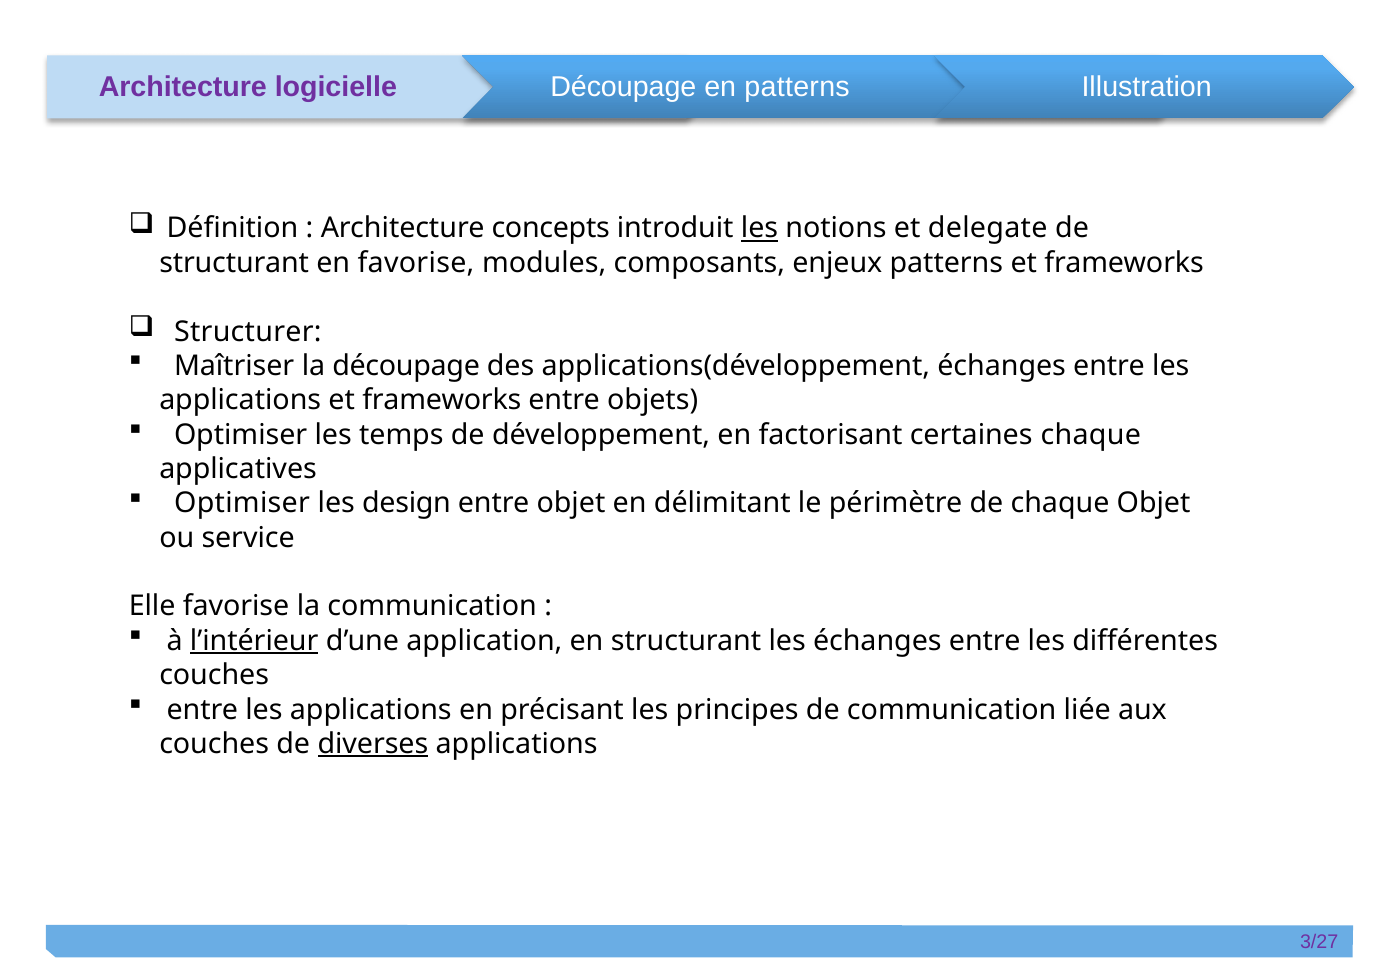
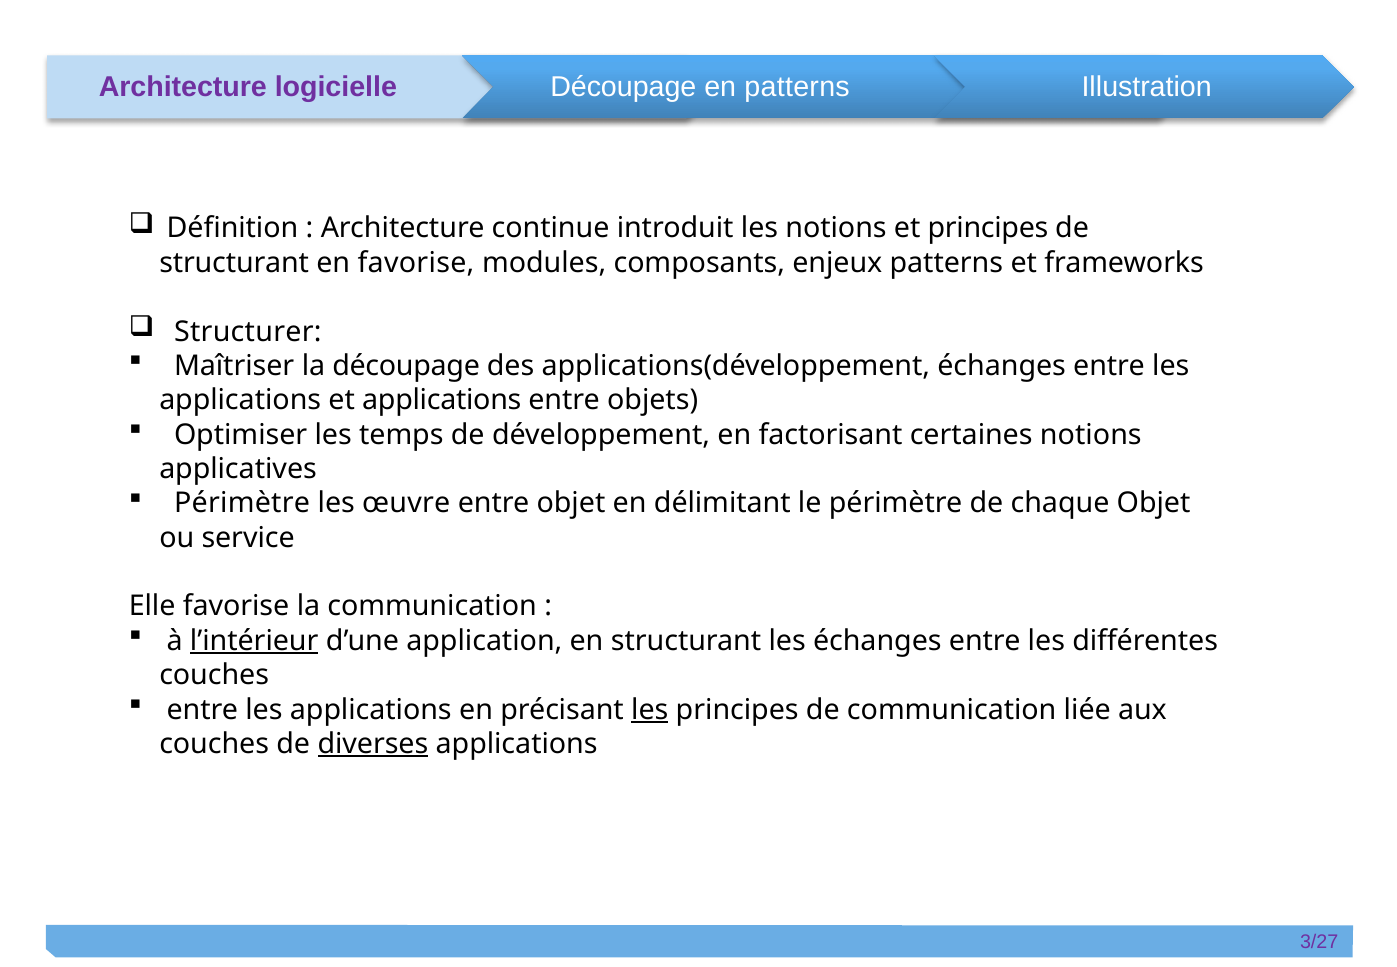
concepts: concepts -> continue
les at (759, 229) underline: present -> none
et delegate: delegate -> principes
applications et frameworks: frameworks -> applications
certaines chaque: chaque -> notions
Optimiser at (242, 503): Optimiser -> Périmètre
design: design -> œuvre
les at (650, 710) underline: none -> present
